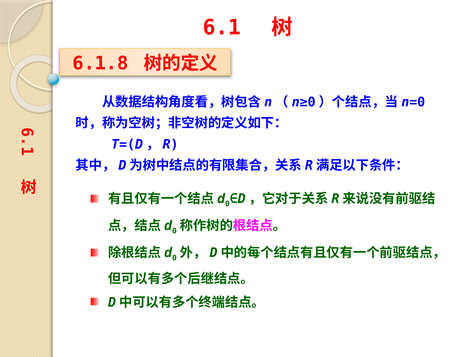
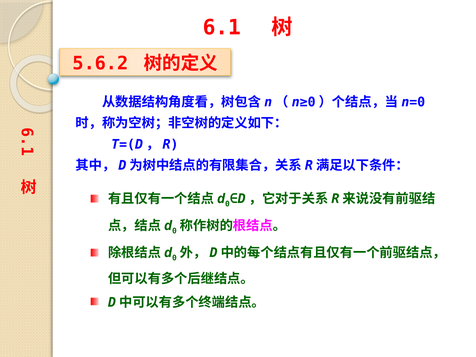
6.1.8: 6.1.8 -> 5.6.2
